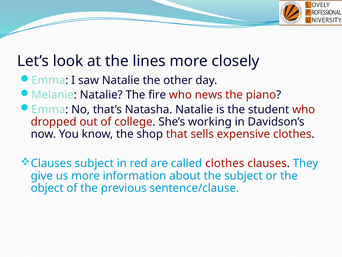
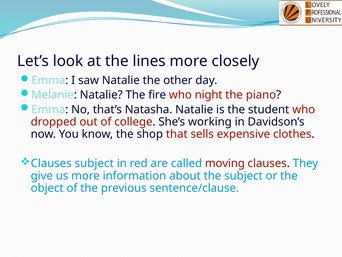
news: news -> night
called clothes: clothes -> moving
